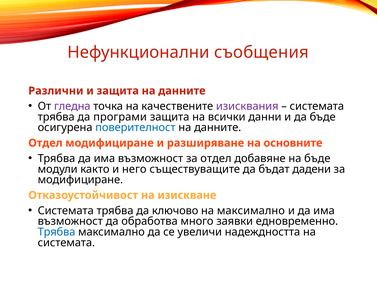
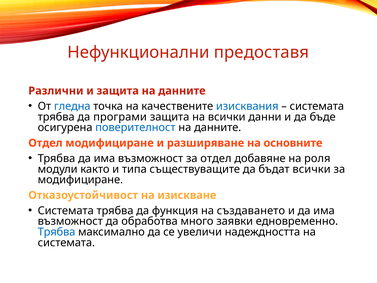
съобщения: съобщения -> предоставя
гледна colour: purple -> blue
изисквания colour: purple -> blue
на бъде: бъде -> роля
него: него -> типа
бъдат дадени: дадени -> всички
ключово: ключово -> функция
на максимално: максимално -> създаването
